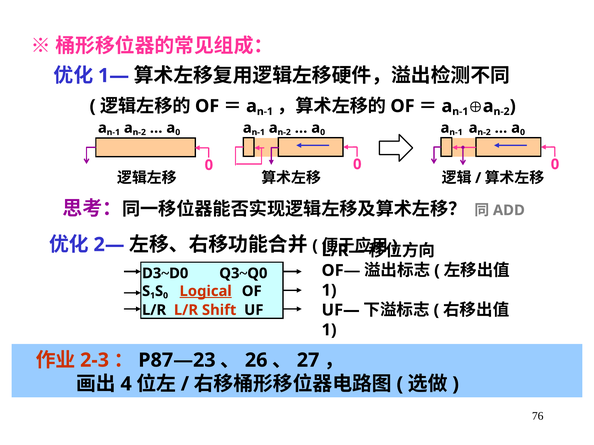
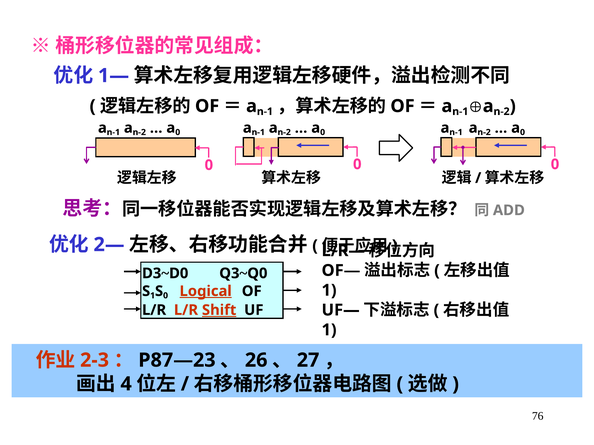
Shift underline: none -> present
